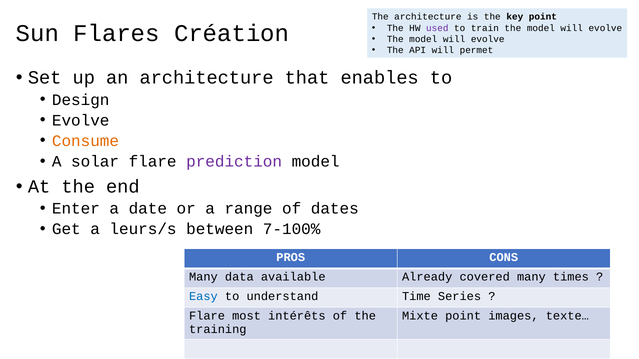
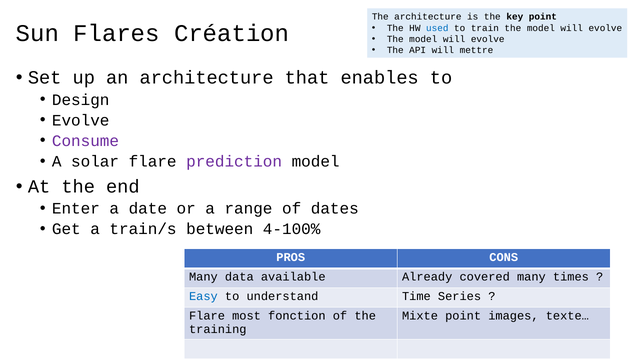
used colour: purple -> blue
permet: permet -> mettre
Consume colour: orange -> purple
leurs/s: leurs/s -> train/s
7-100%: 7-100% -> 4-100%
intérêts: intérêts -> fonction
